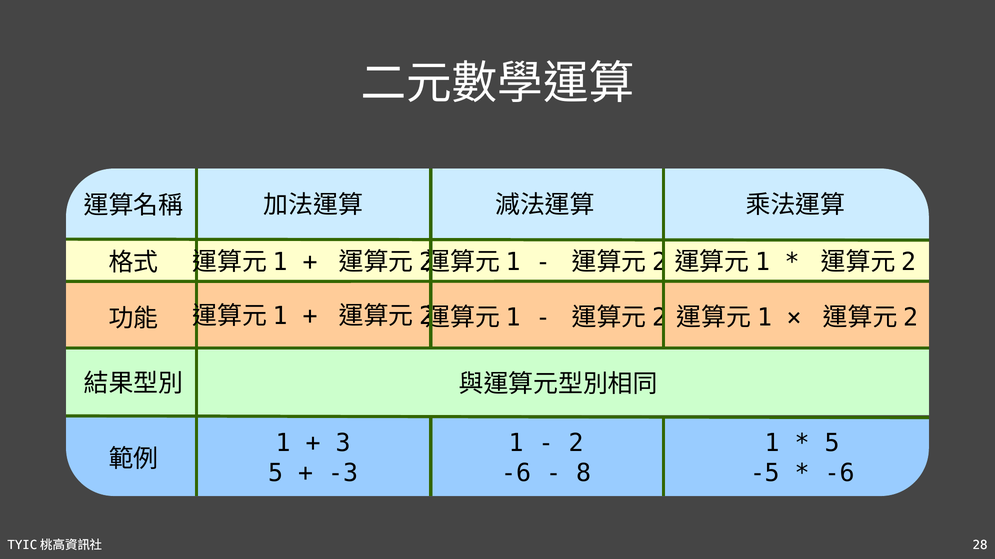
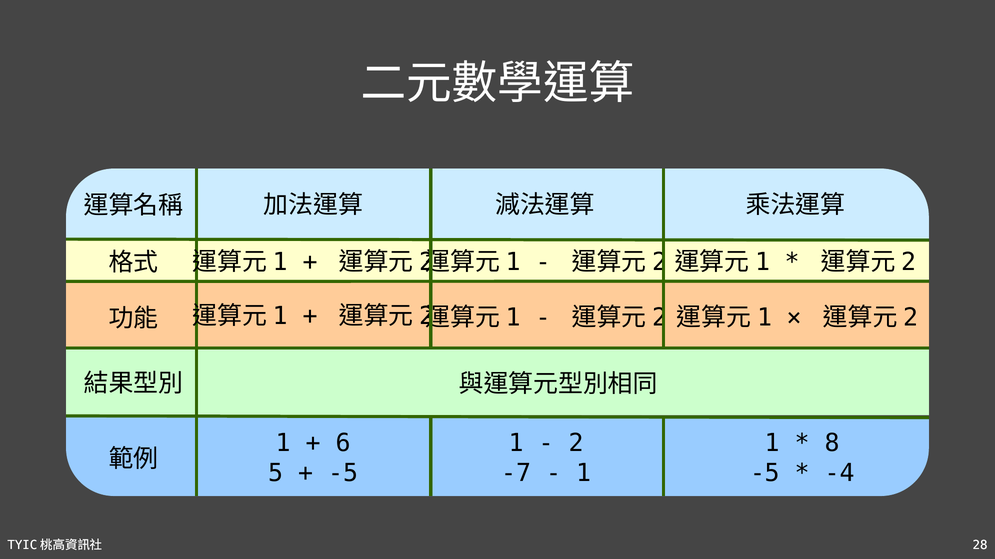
3: 3 -> 6
5 at (832, 444): 5 -> 8
-3 at (343, 474): -3 -> -5
-6 at (516, 474): -6 -> -7
8 at (584, 474): 8 -> 1
-6 at (840, 474): -6 -> -4
